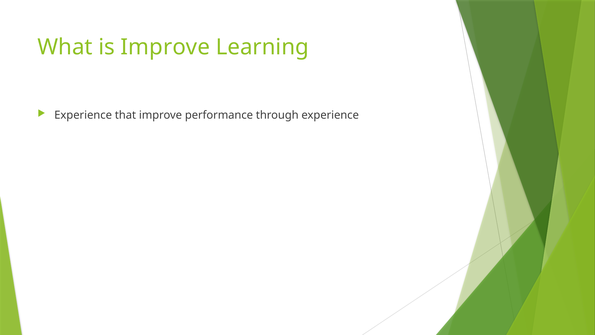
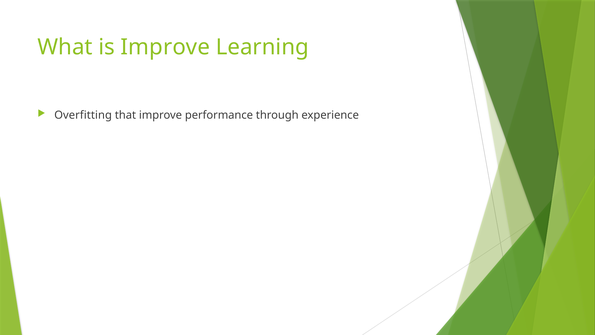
Experience at (83, 115): Experience -> Overfitting
